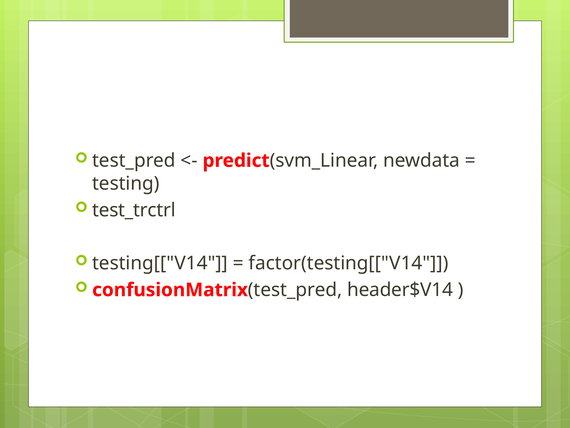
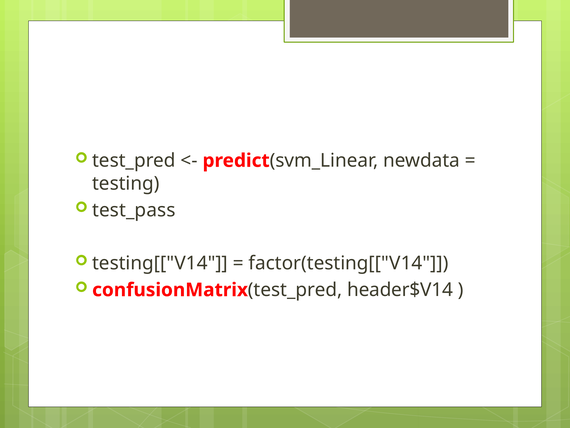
test_trctrl: test_trctrl -> test_pass
